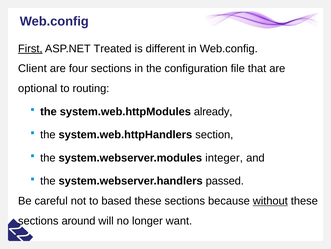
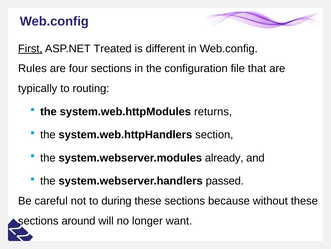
Client: Client -> Rules
optional: optional -> typically
already: already -> returns
integer: integer -> already
based: based -> during
without underline: present -> none
